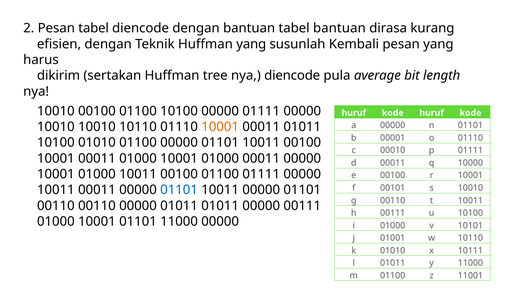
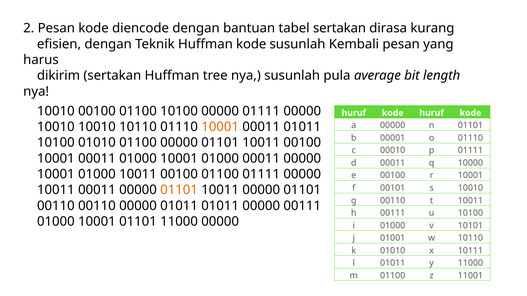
Pesan tabel: tabel -> kode
tabel bantuan: bantuan -> sertakan
Huffman yang: yang -> kode
nya diencode: diencode -> susunlah
01101 at (179, 190) colour: blue -> orange
